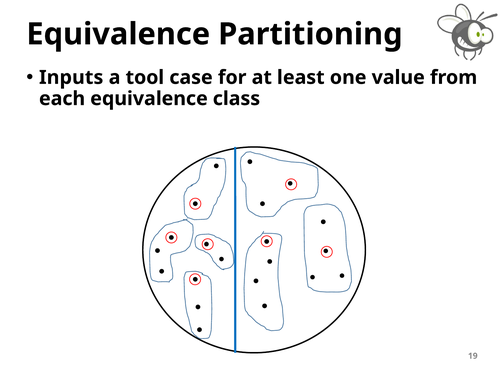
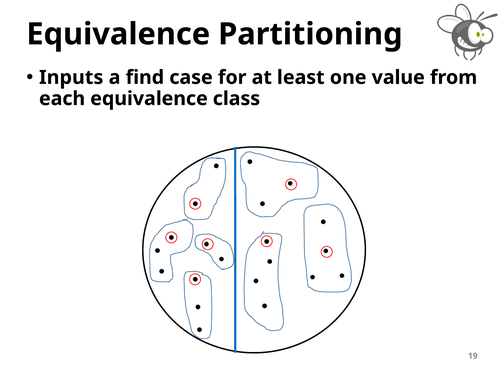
tool: tool -> find
